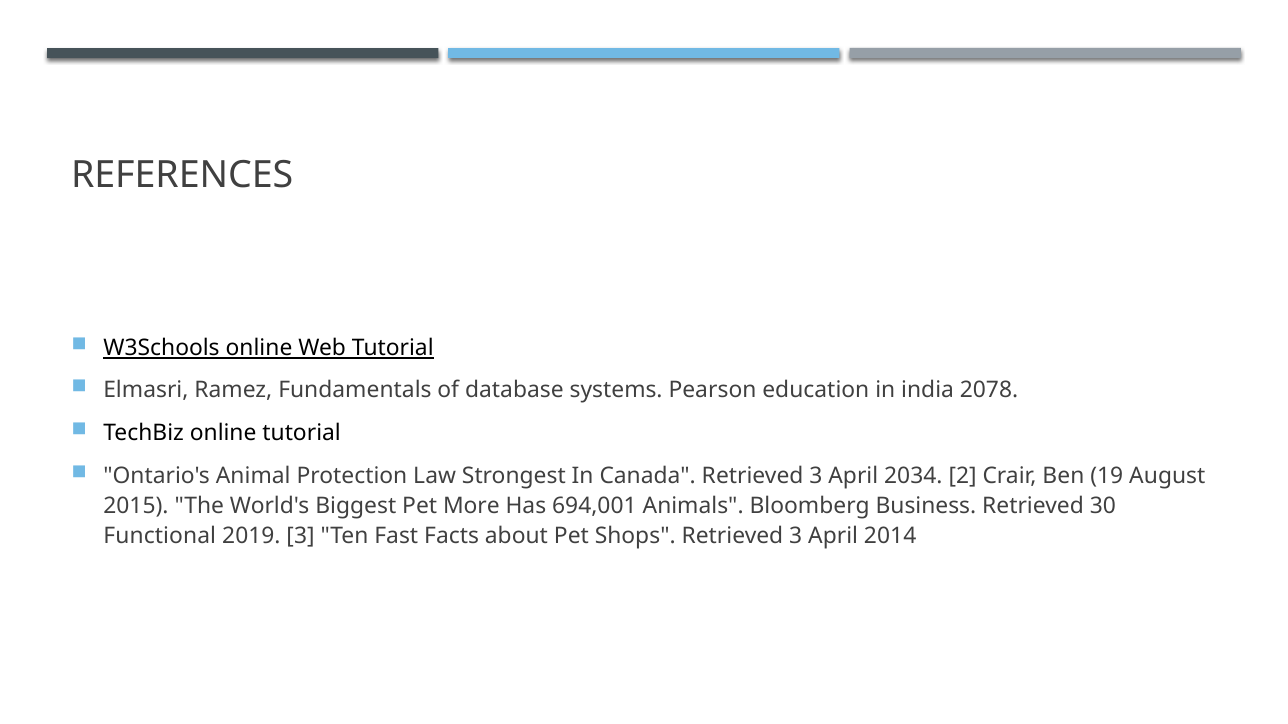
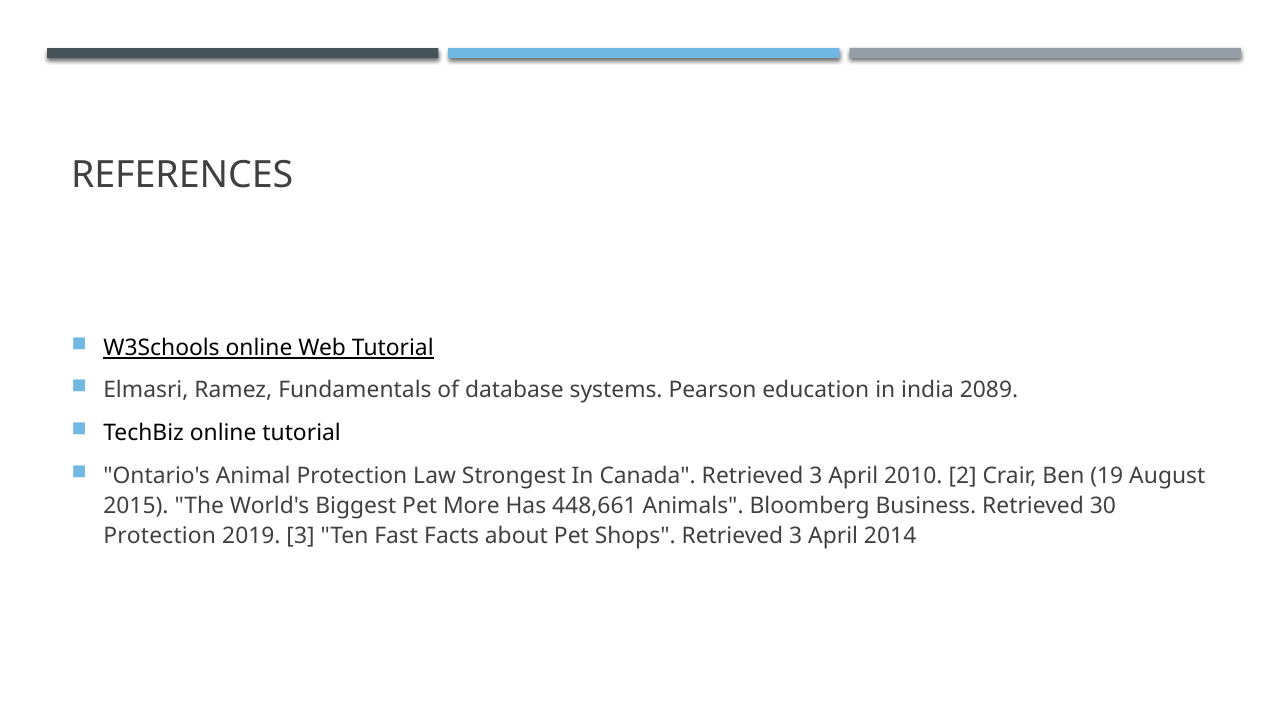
2078: 2078 -> 2089
2034: 2034 -> 2010
694,001: 694,001 -> 448,661
Functional at (160, 536): Functional -> Protection
